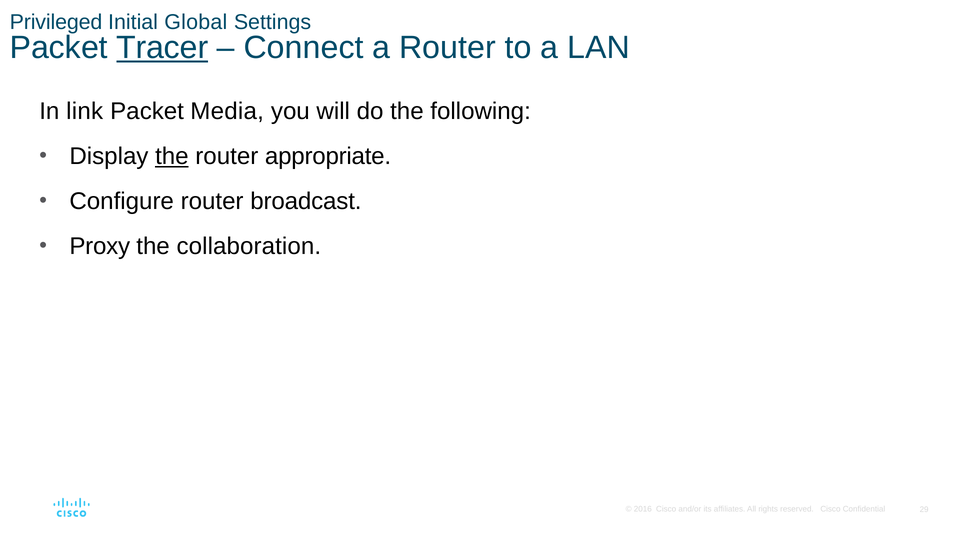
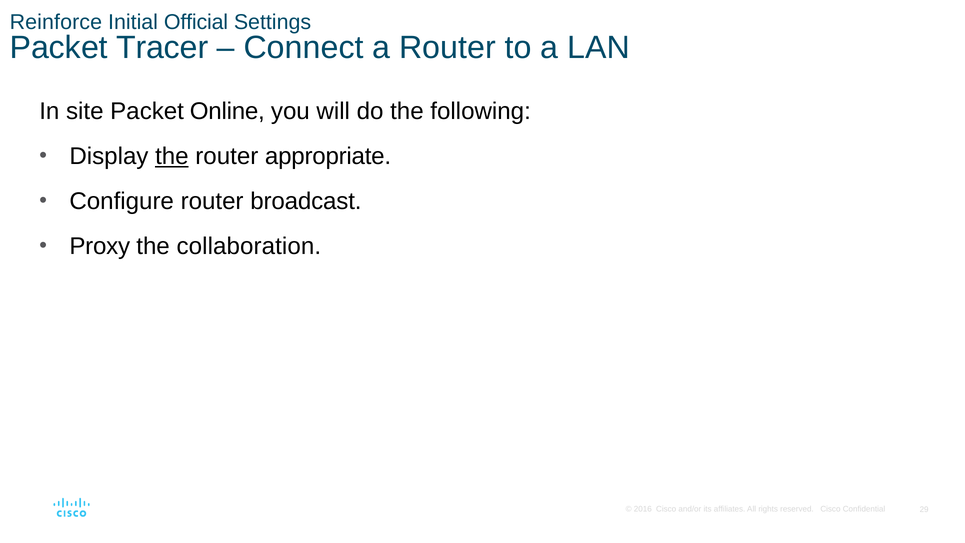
Privileged: Privileged -> Reinforce
Global: Global -> Official
Tracer underline: present -> none
link: link -> site
Media: Media -> Online
